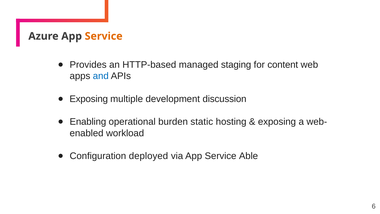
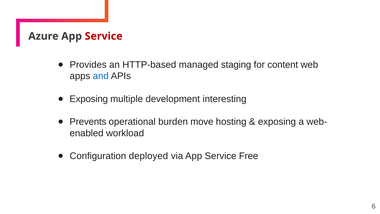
Service at (104, 36) colour: orange -> red
discussion: discussion -> interesting
Enabling: Enabling -> Prevents
static: static -> move
Able: Able -> Free
